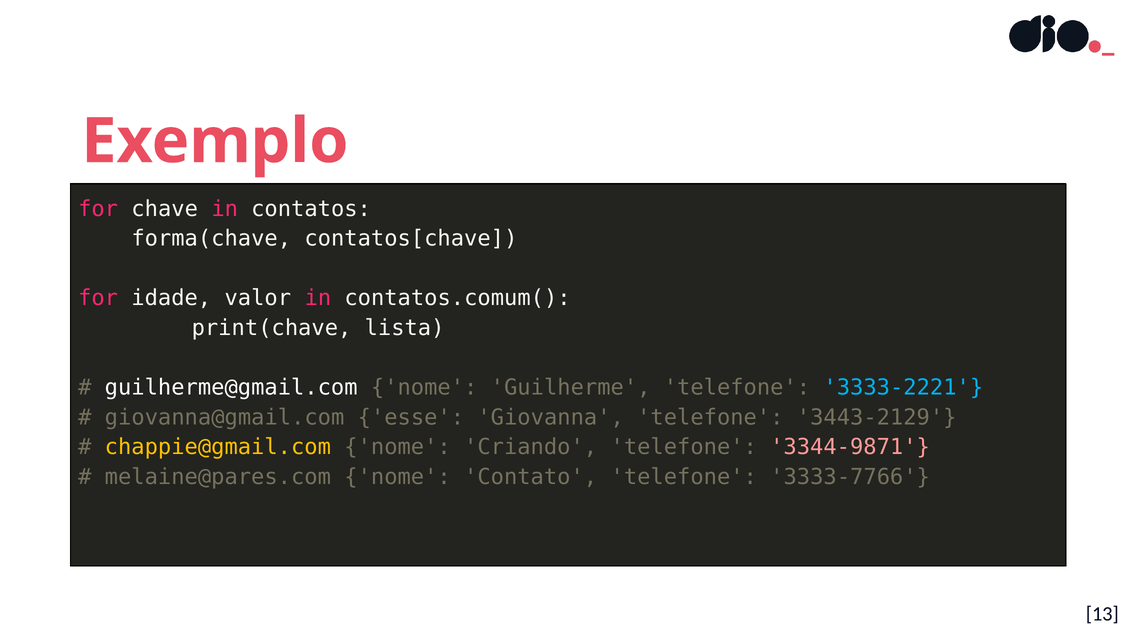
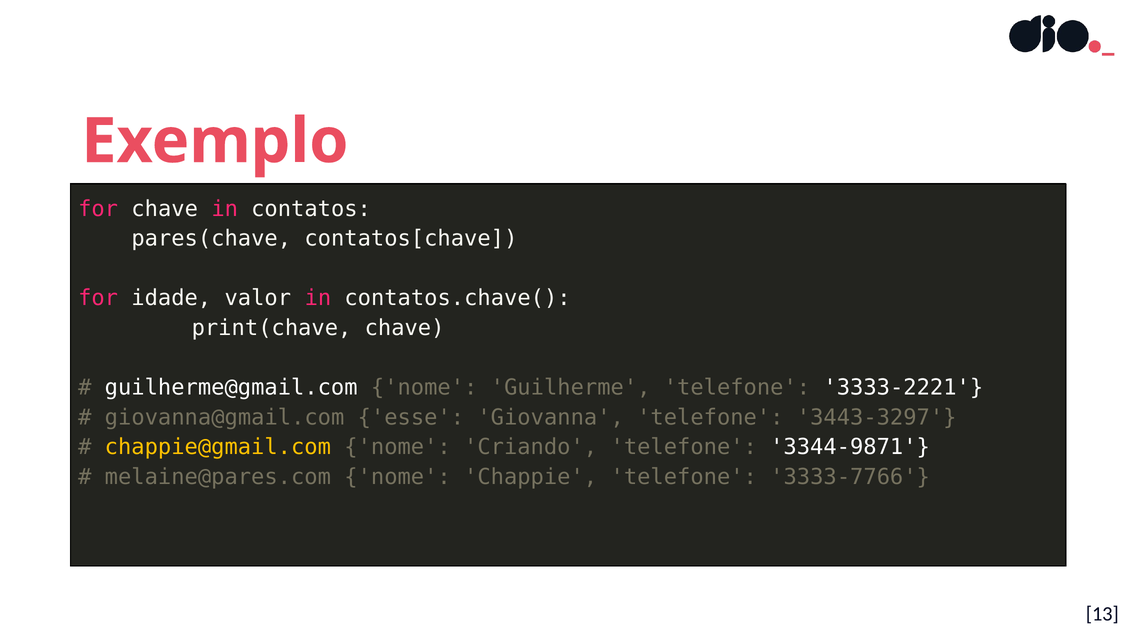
forma(chave: forma(chave -> pares(chave
contatos.comum(: contatos.comum( -> contatos.chave(
print(chave lista: lista -> chave
3333-2221 colour: light blue -> white
3443-2129: 3443-2129 -> 3443-3297
3344-9871 colour: pink -> white
Contato: Contato -> Chappie
